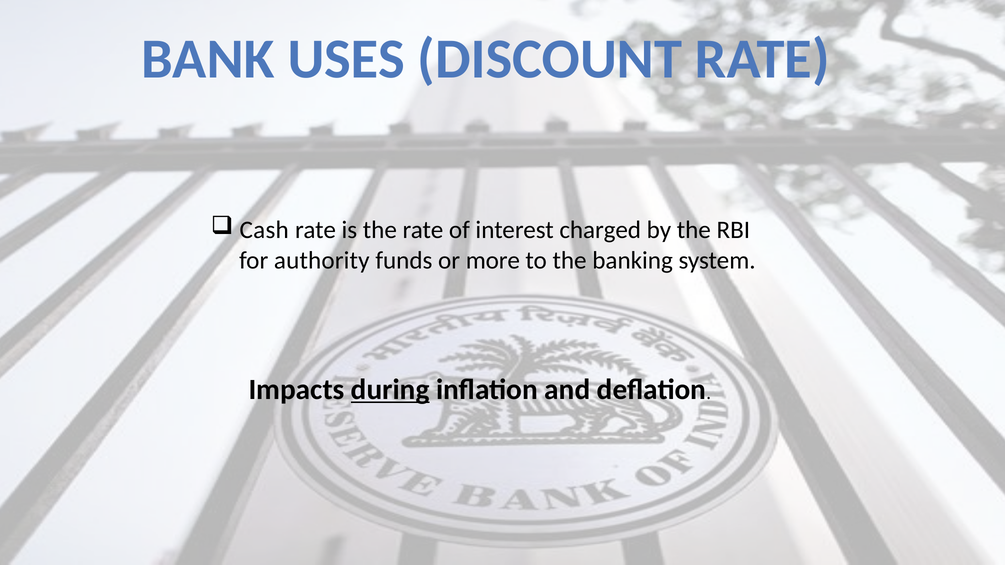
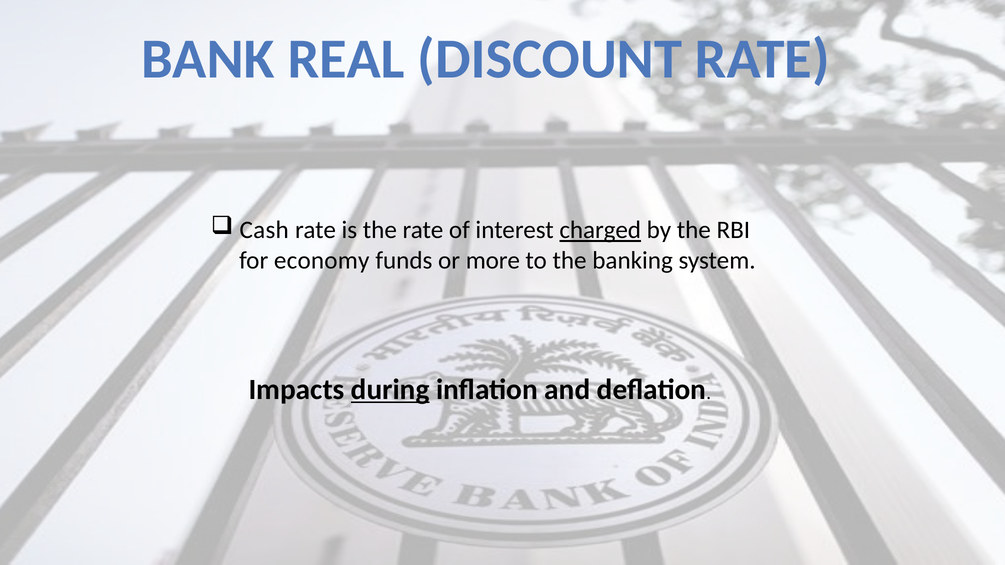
USES: USES -> REAL
charged underline: none -> present
authority: authority -> economy
